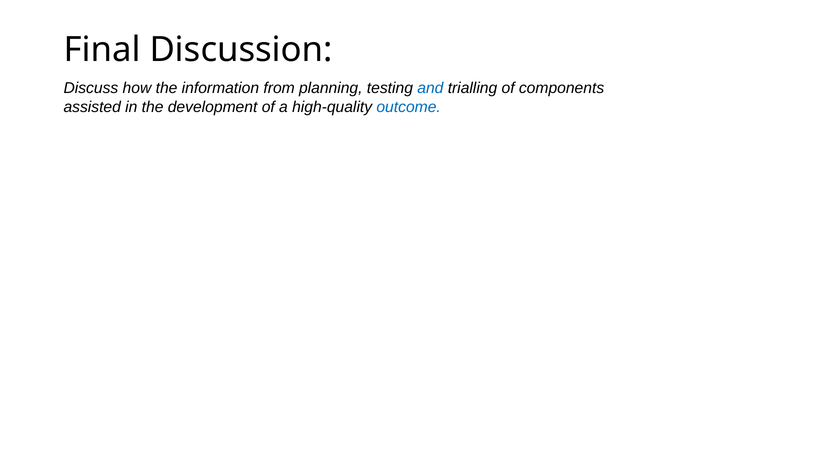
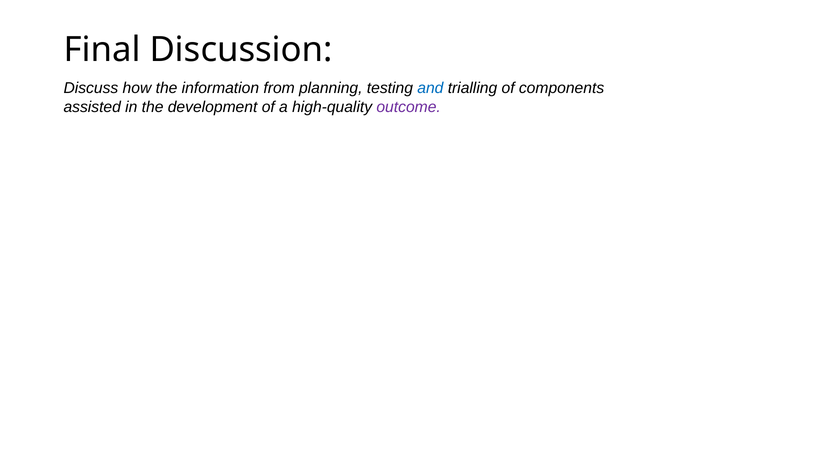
outcome colour: blue -> purple
